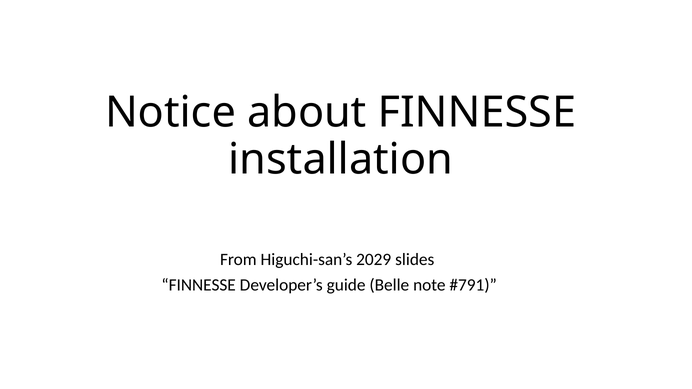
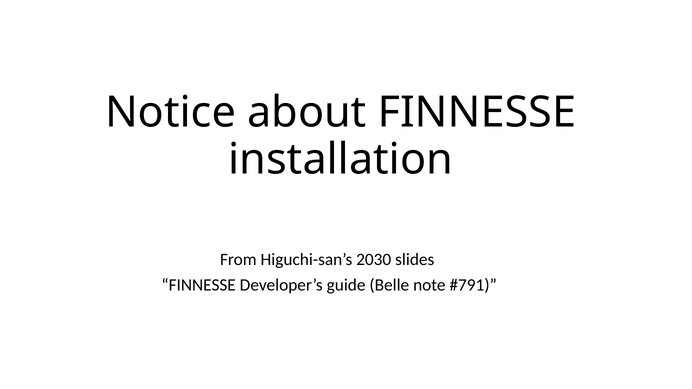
2029: 2029 -> 2030
